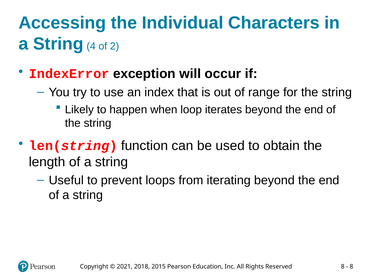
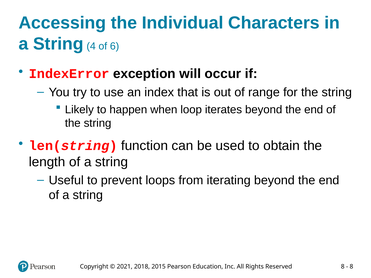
2: 2 -> 6
